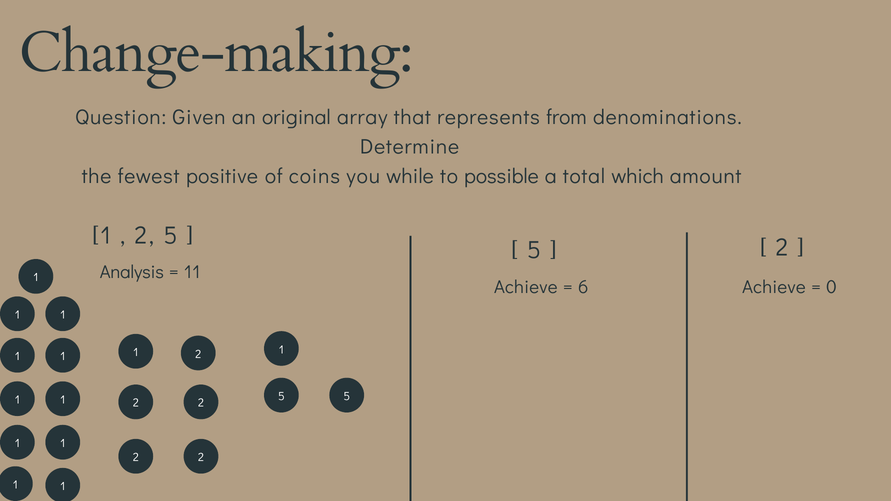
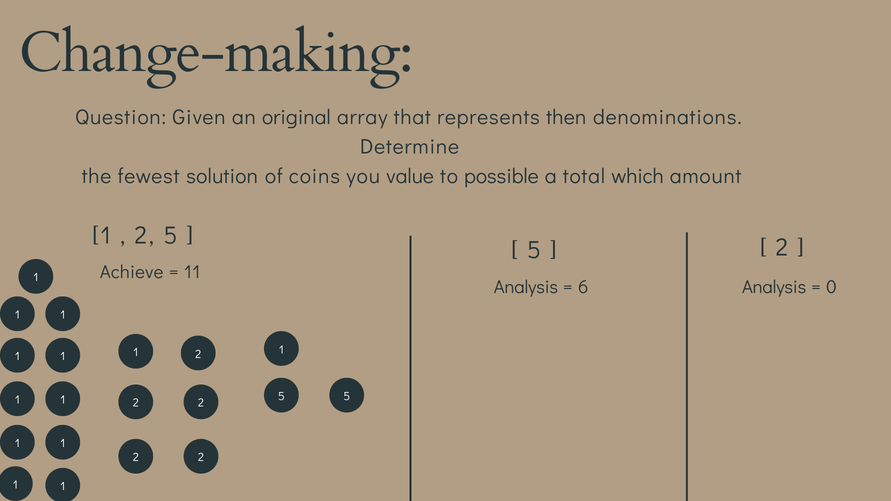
from: from -> then
positive: positive -> solution
while: while -> value
Analysis: Analysis -> Achieve
Achieve at (526, 287): Achieve -> Analysis
Achieve at (774, 287): Achieve -> Analysis
